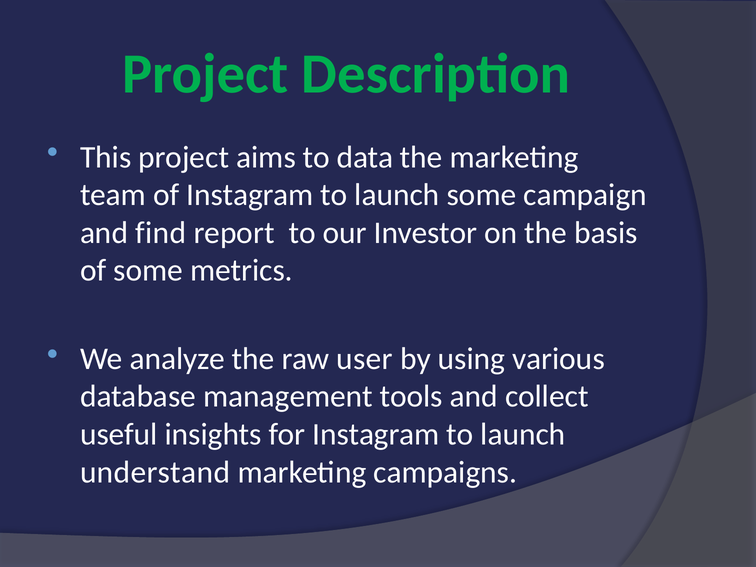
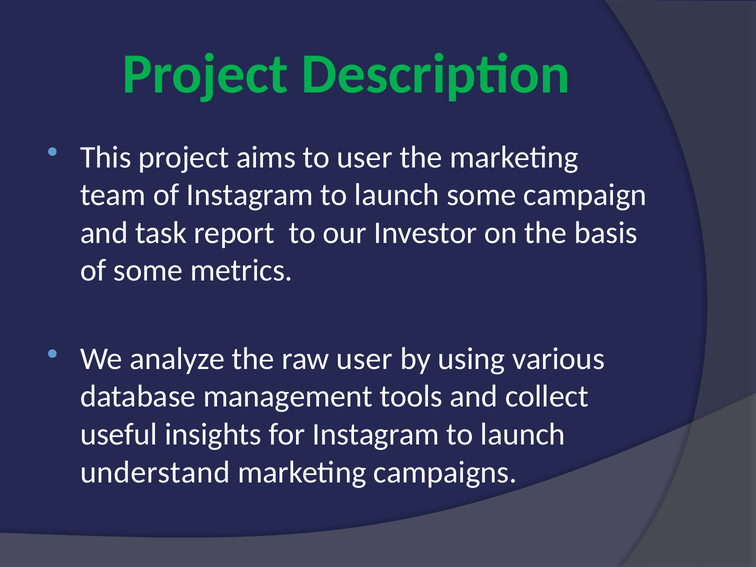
to data: data -> user
find: find -> task
